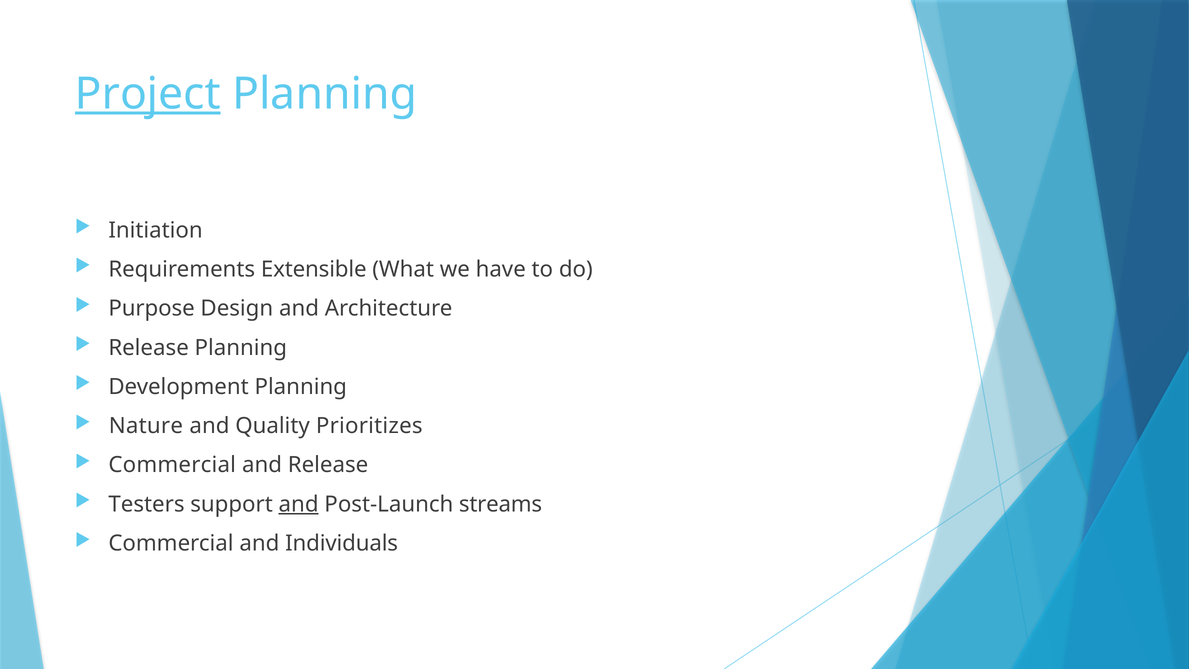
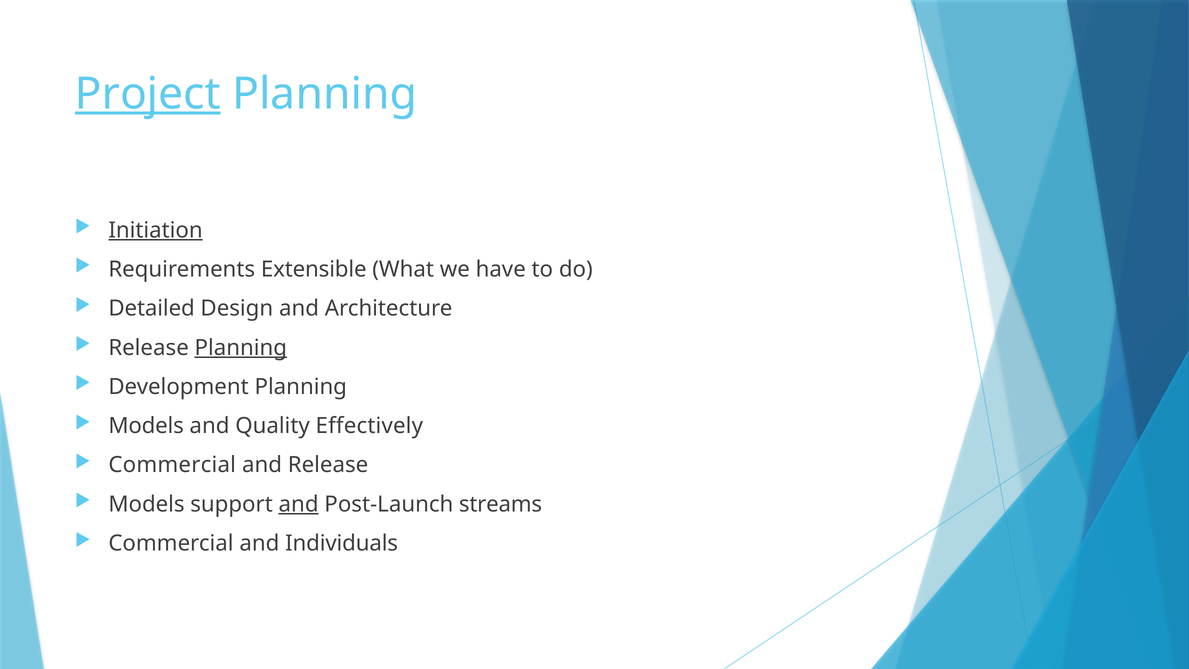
Initiation underline: none -> present
Purpose: Purpose -> Detailed
Planning at (241, 348) underline: none -> present
Nature at (146, 426): Nature -> Models
Prioritizes: Prioritizes -> Effectively
Testers at (146, 504): Testers -> Models
